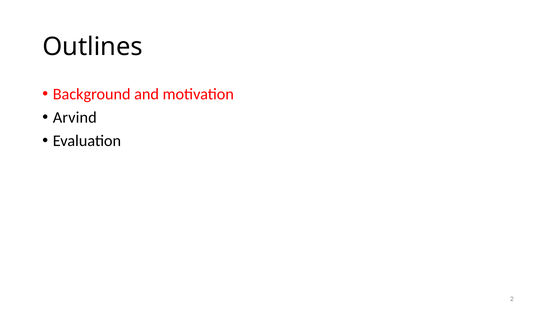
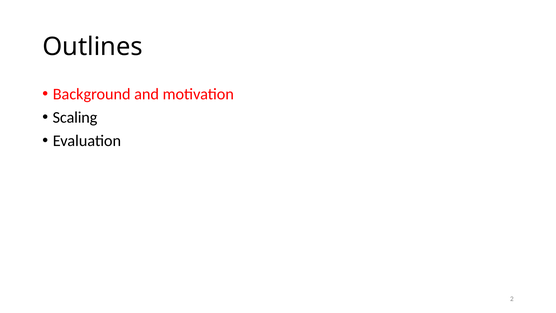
Arvind: Arvind -> Scaling
